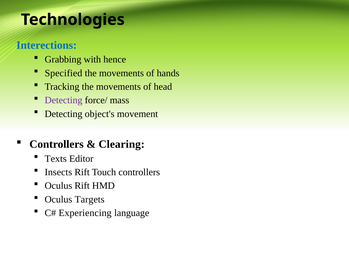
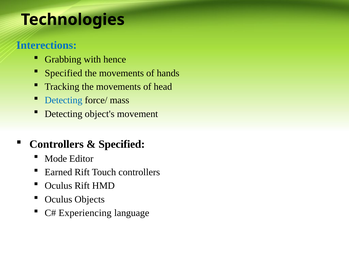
Detecting at (64, 101) colour: purple -> blue
Clearing at (122, 145): Clearing -> Specified
Texts: Texts -> Mode
Insects: Insects -> Earned
Targets: Targets -> Objects
